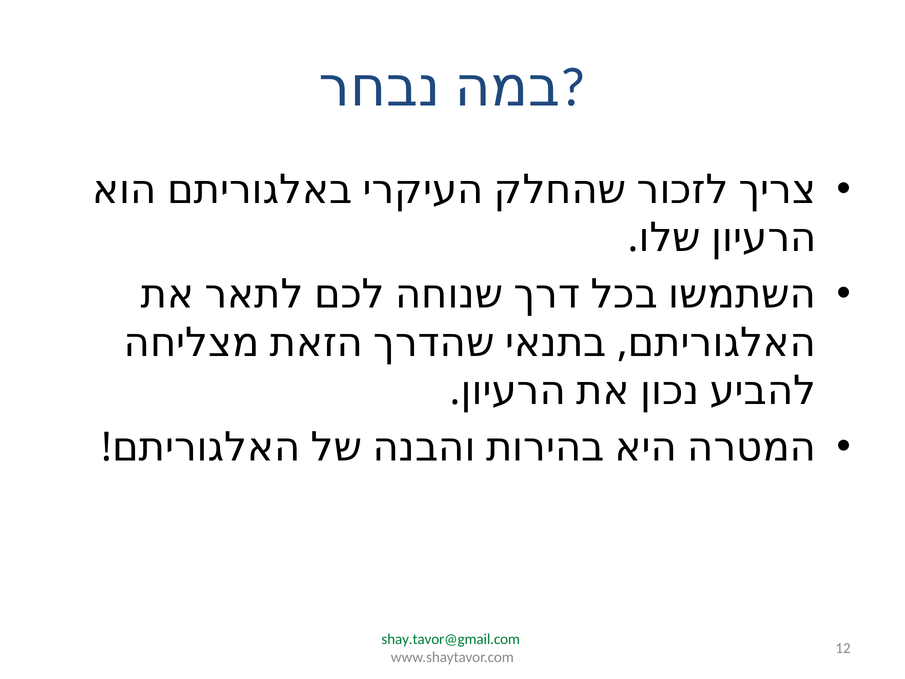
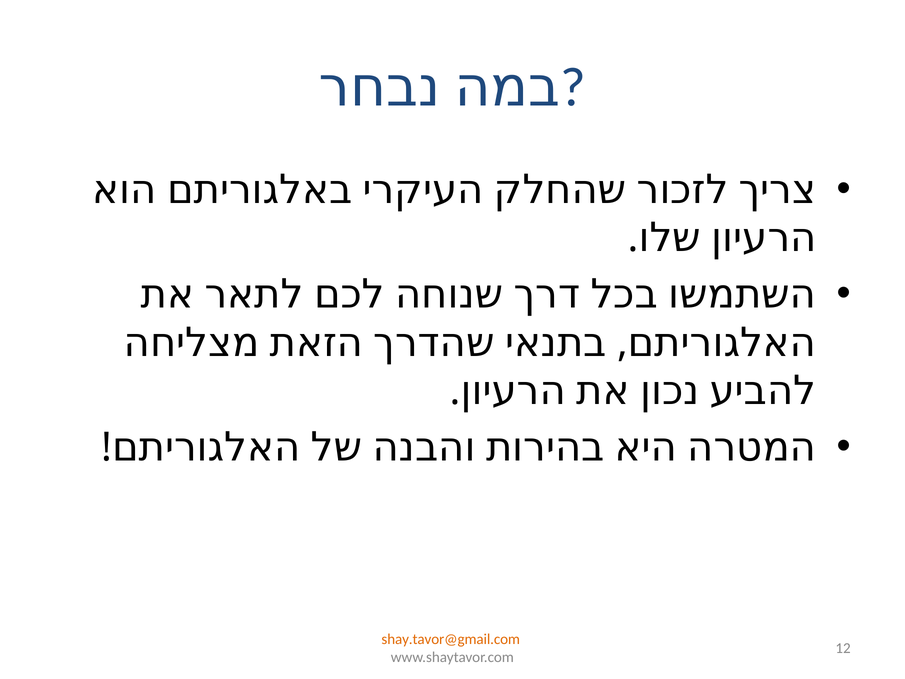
shay.tavor@gmail.com colour: green -> orange
